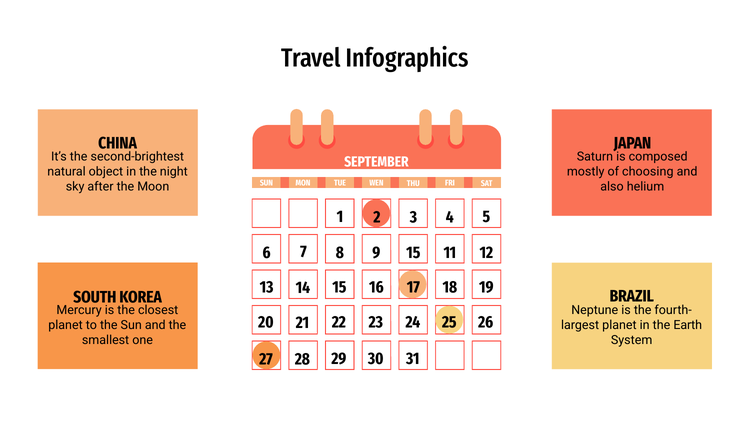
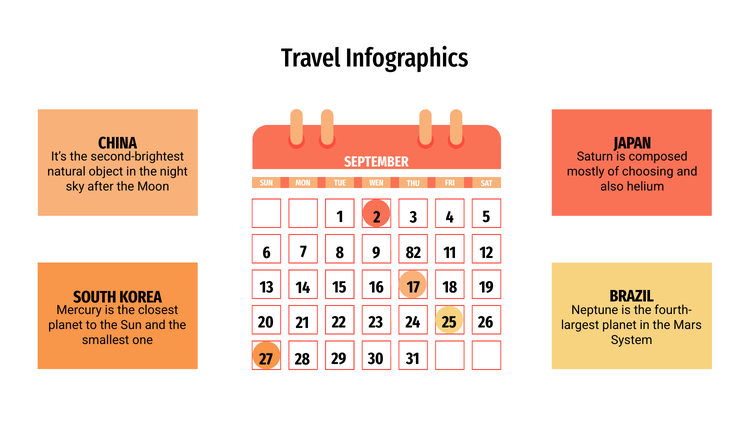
9 15: 15 -> 82
Earth: Earth -> Mars
